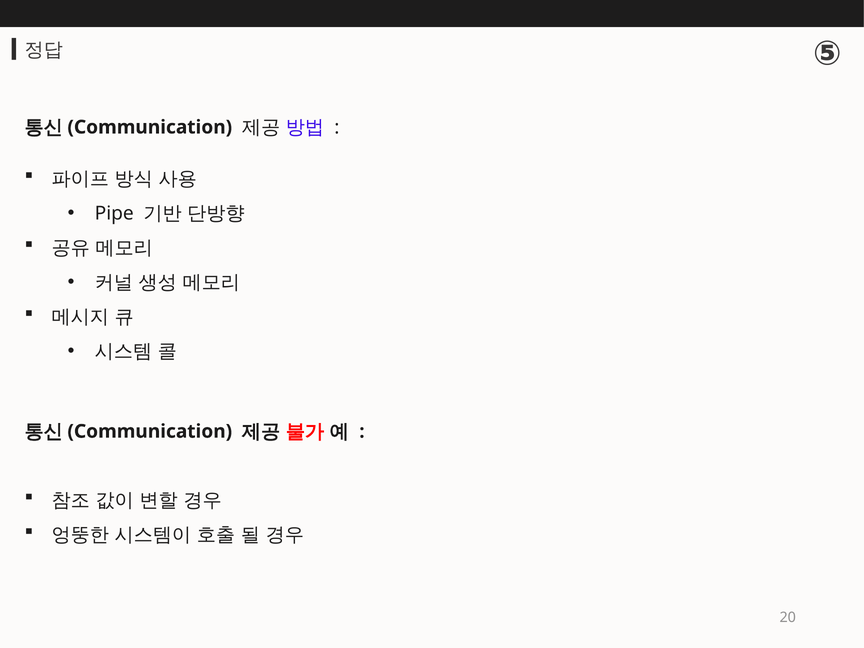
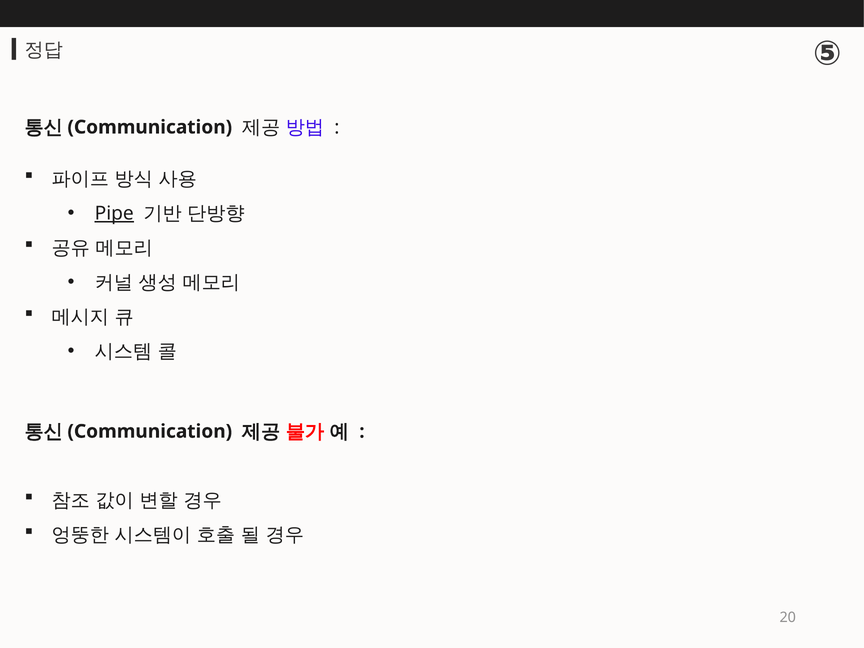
Pipe underline: none -> present
